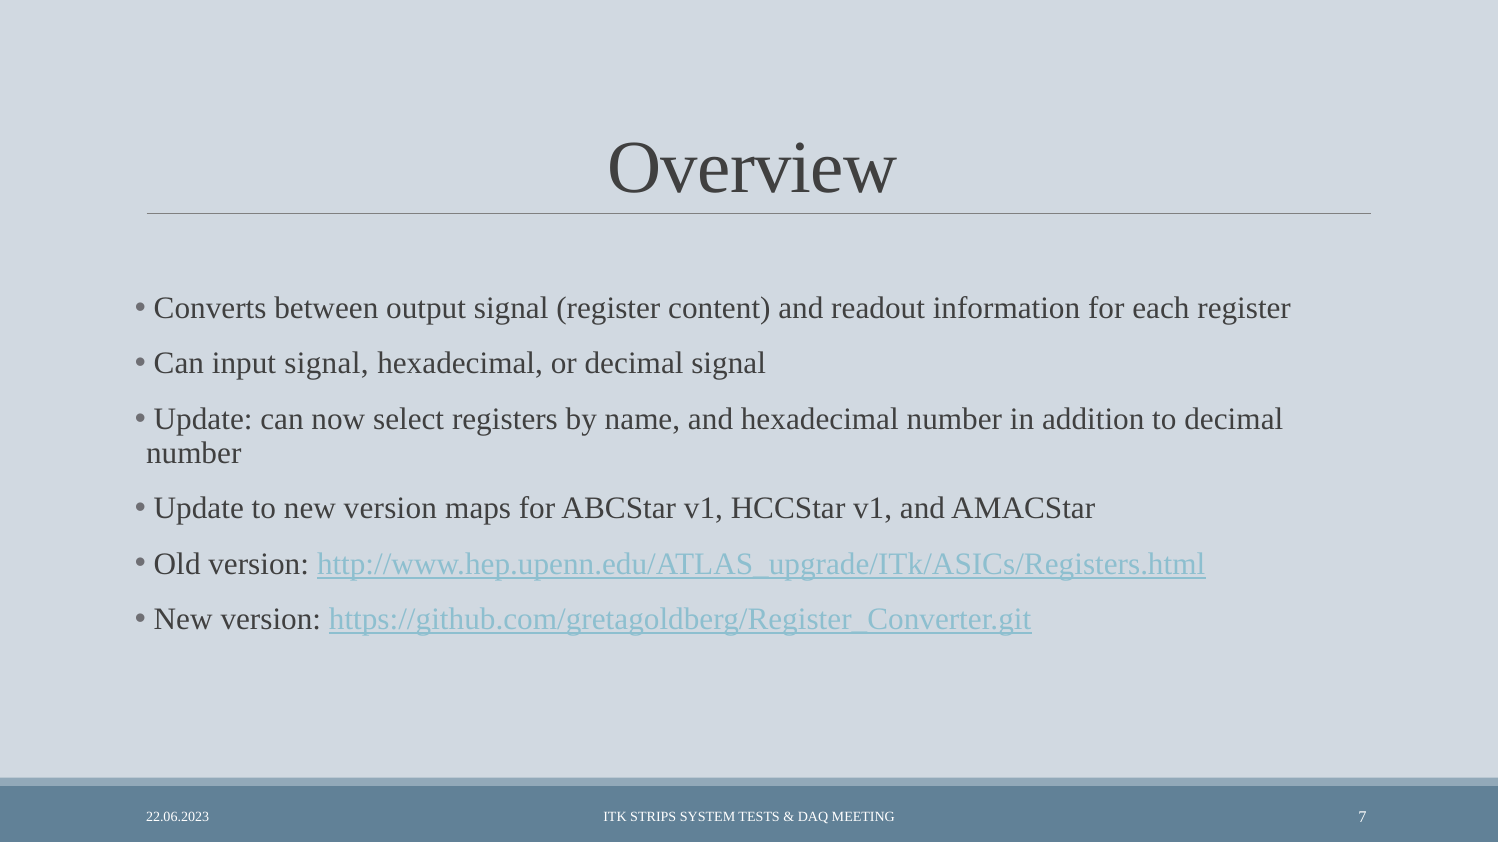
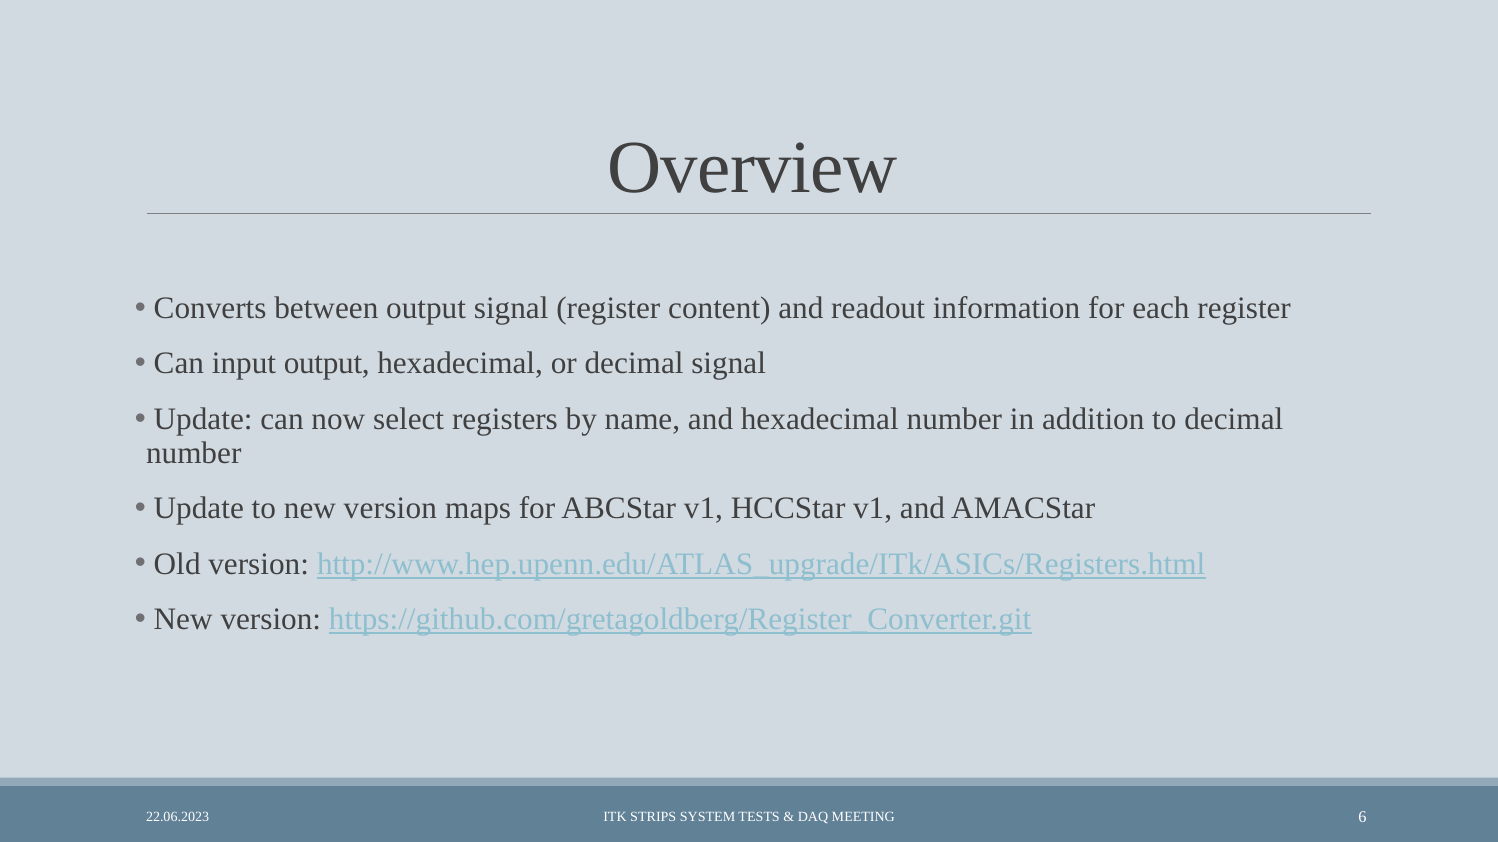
input signal: signal -> output
7: 7 -> 6
